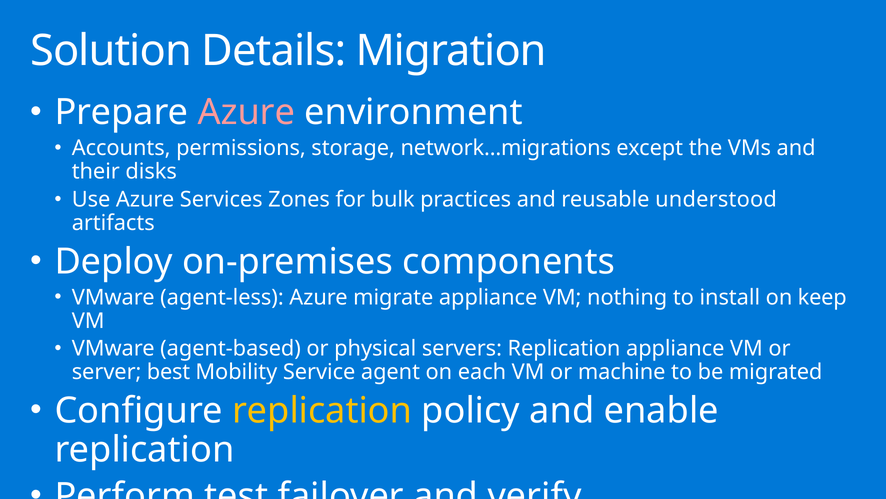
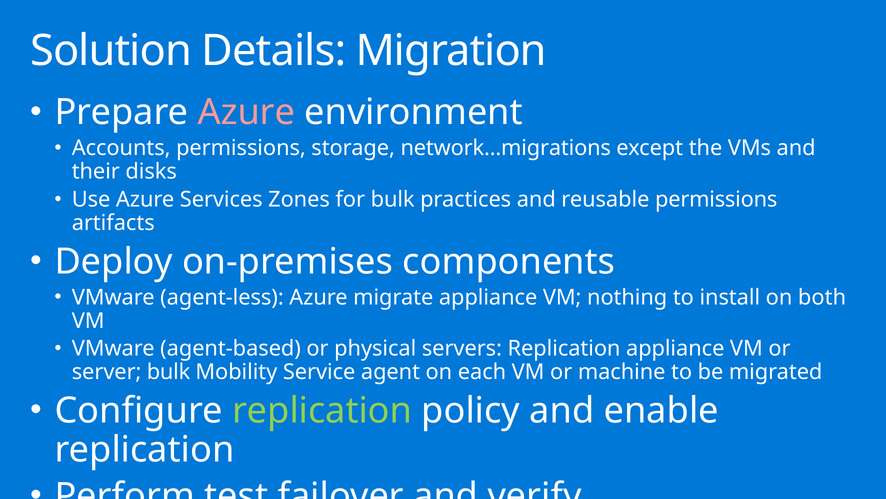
reusable understood: understood -> permissions
keep: keep -> both
server best: best -> bulk
replication at (322, 410) colour: yellow -> light green
